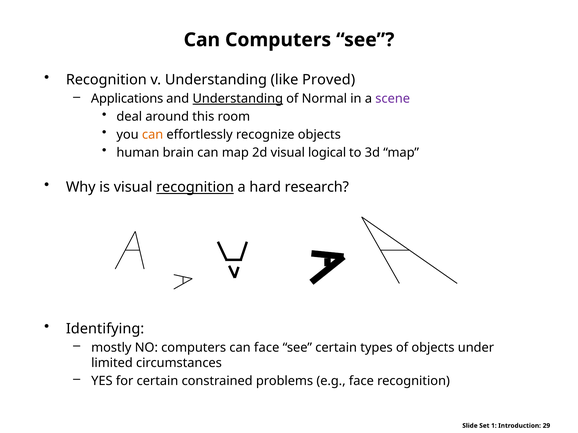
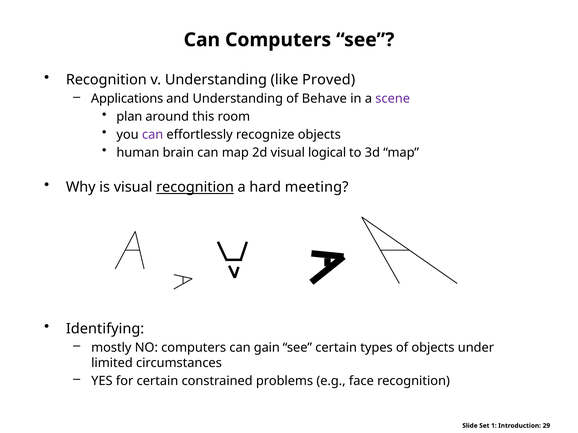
Understanding at (238, 99) underline: present -> none
Normal: Normal -> Behave
deal: deal -> plan
can at (153, 135) colour: orange -> purple
research: research -> meeting
can face: face -> gain
